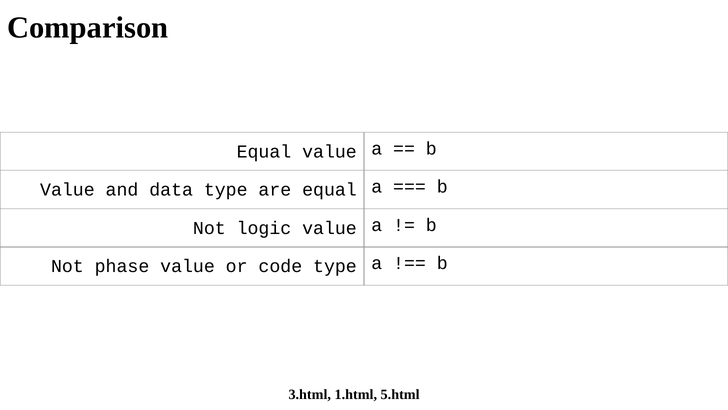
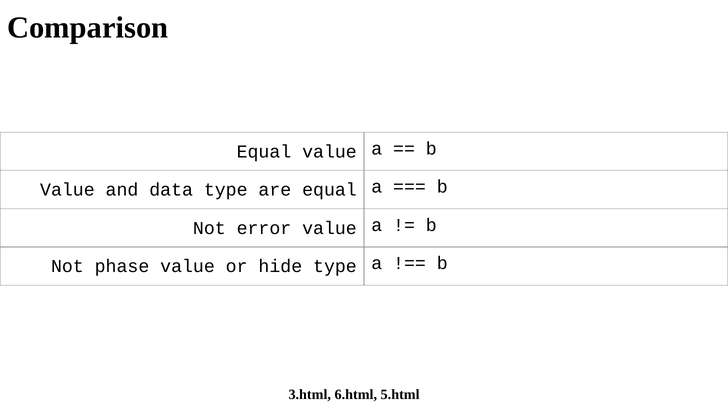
logic: logic -> error
code: code -> hide
1.html: 1.html -> 6.html
